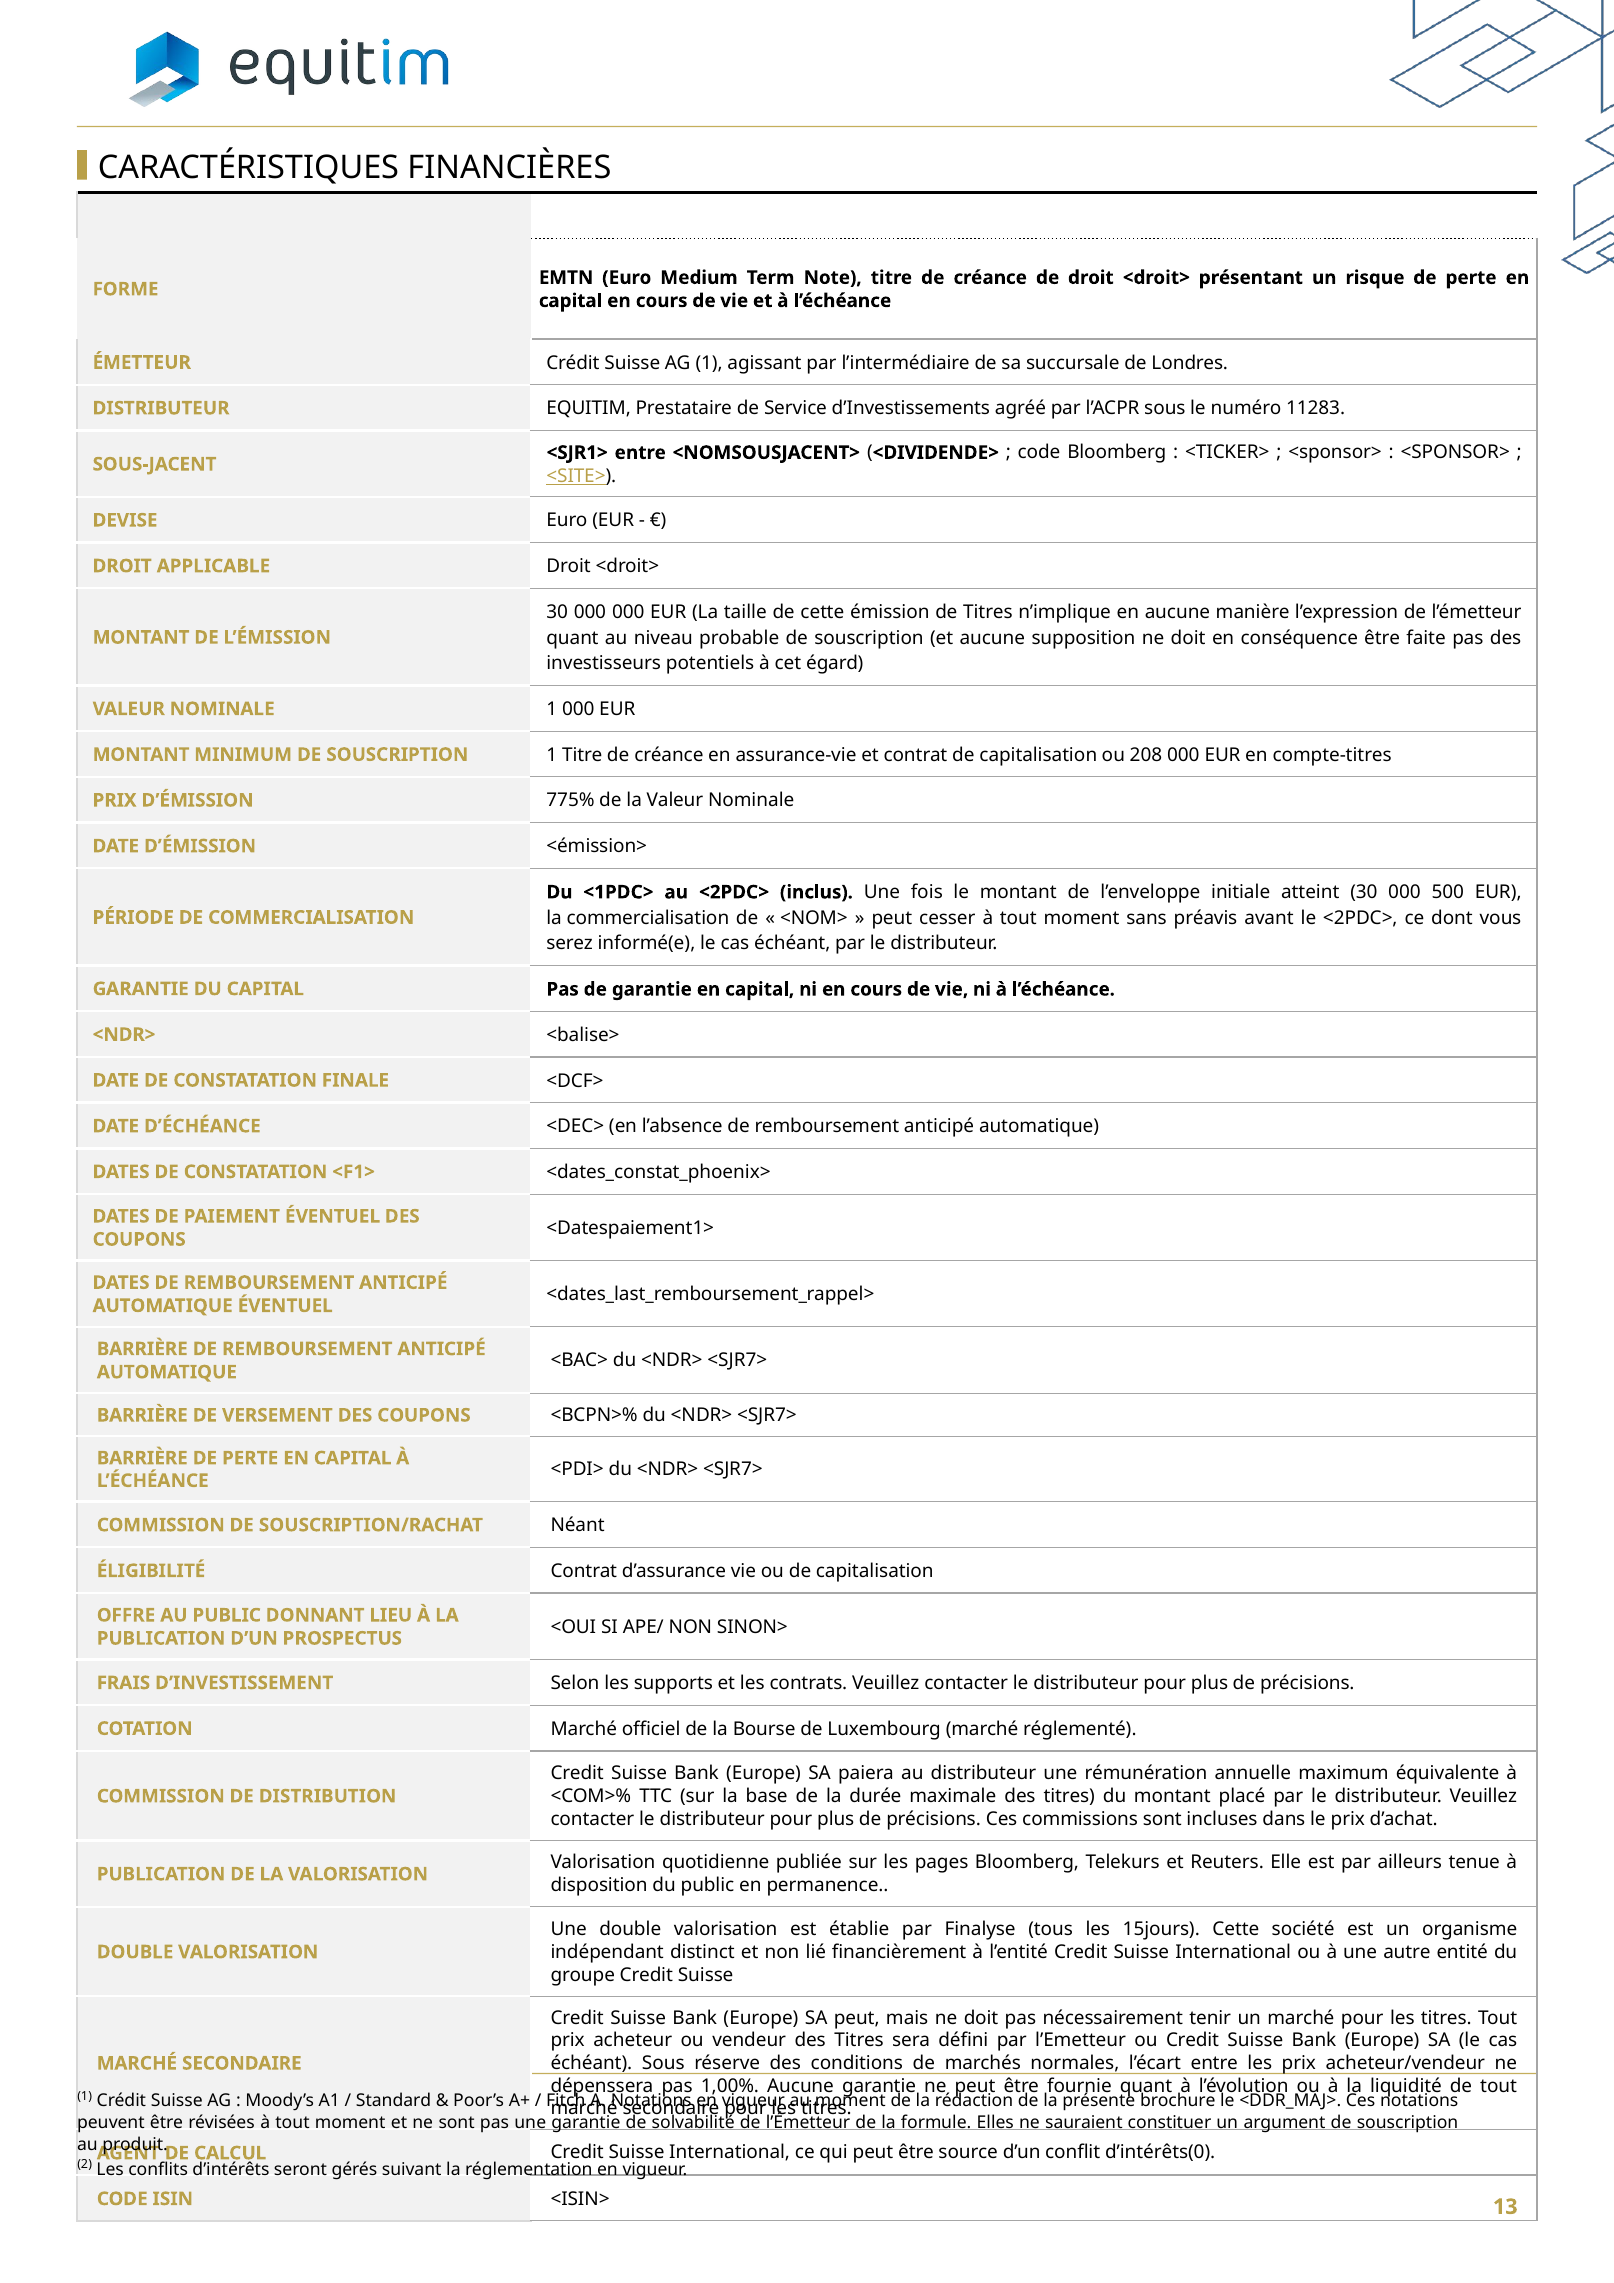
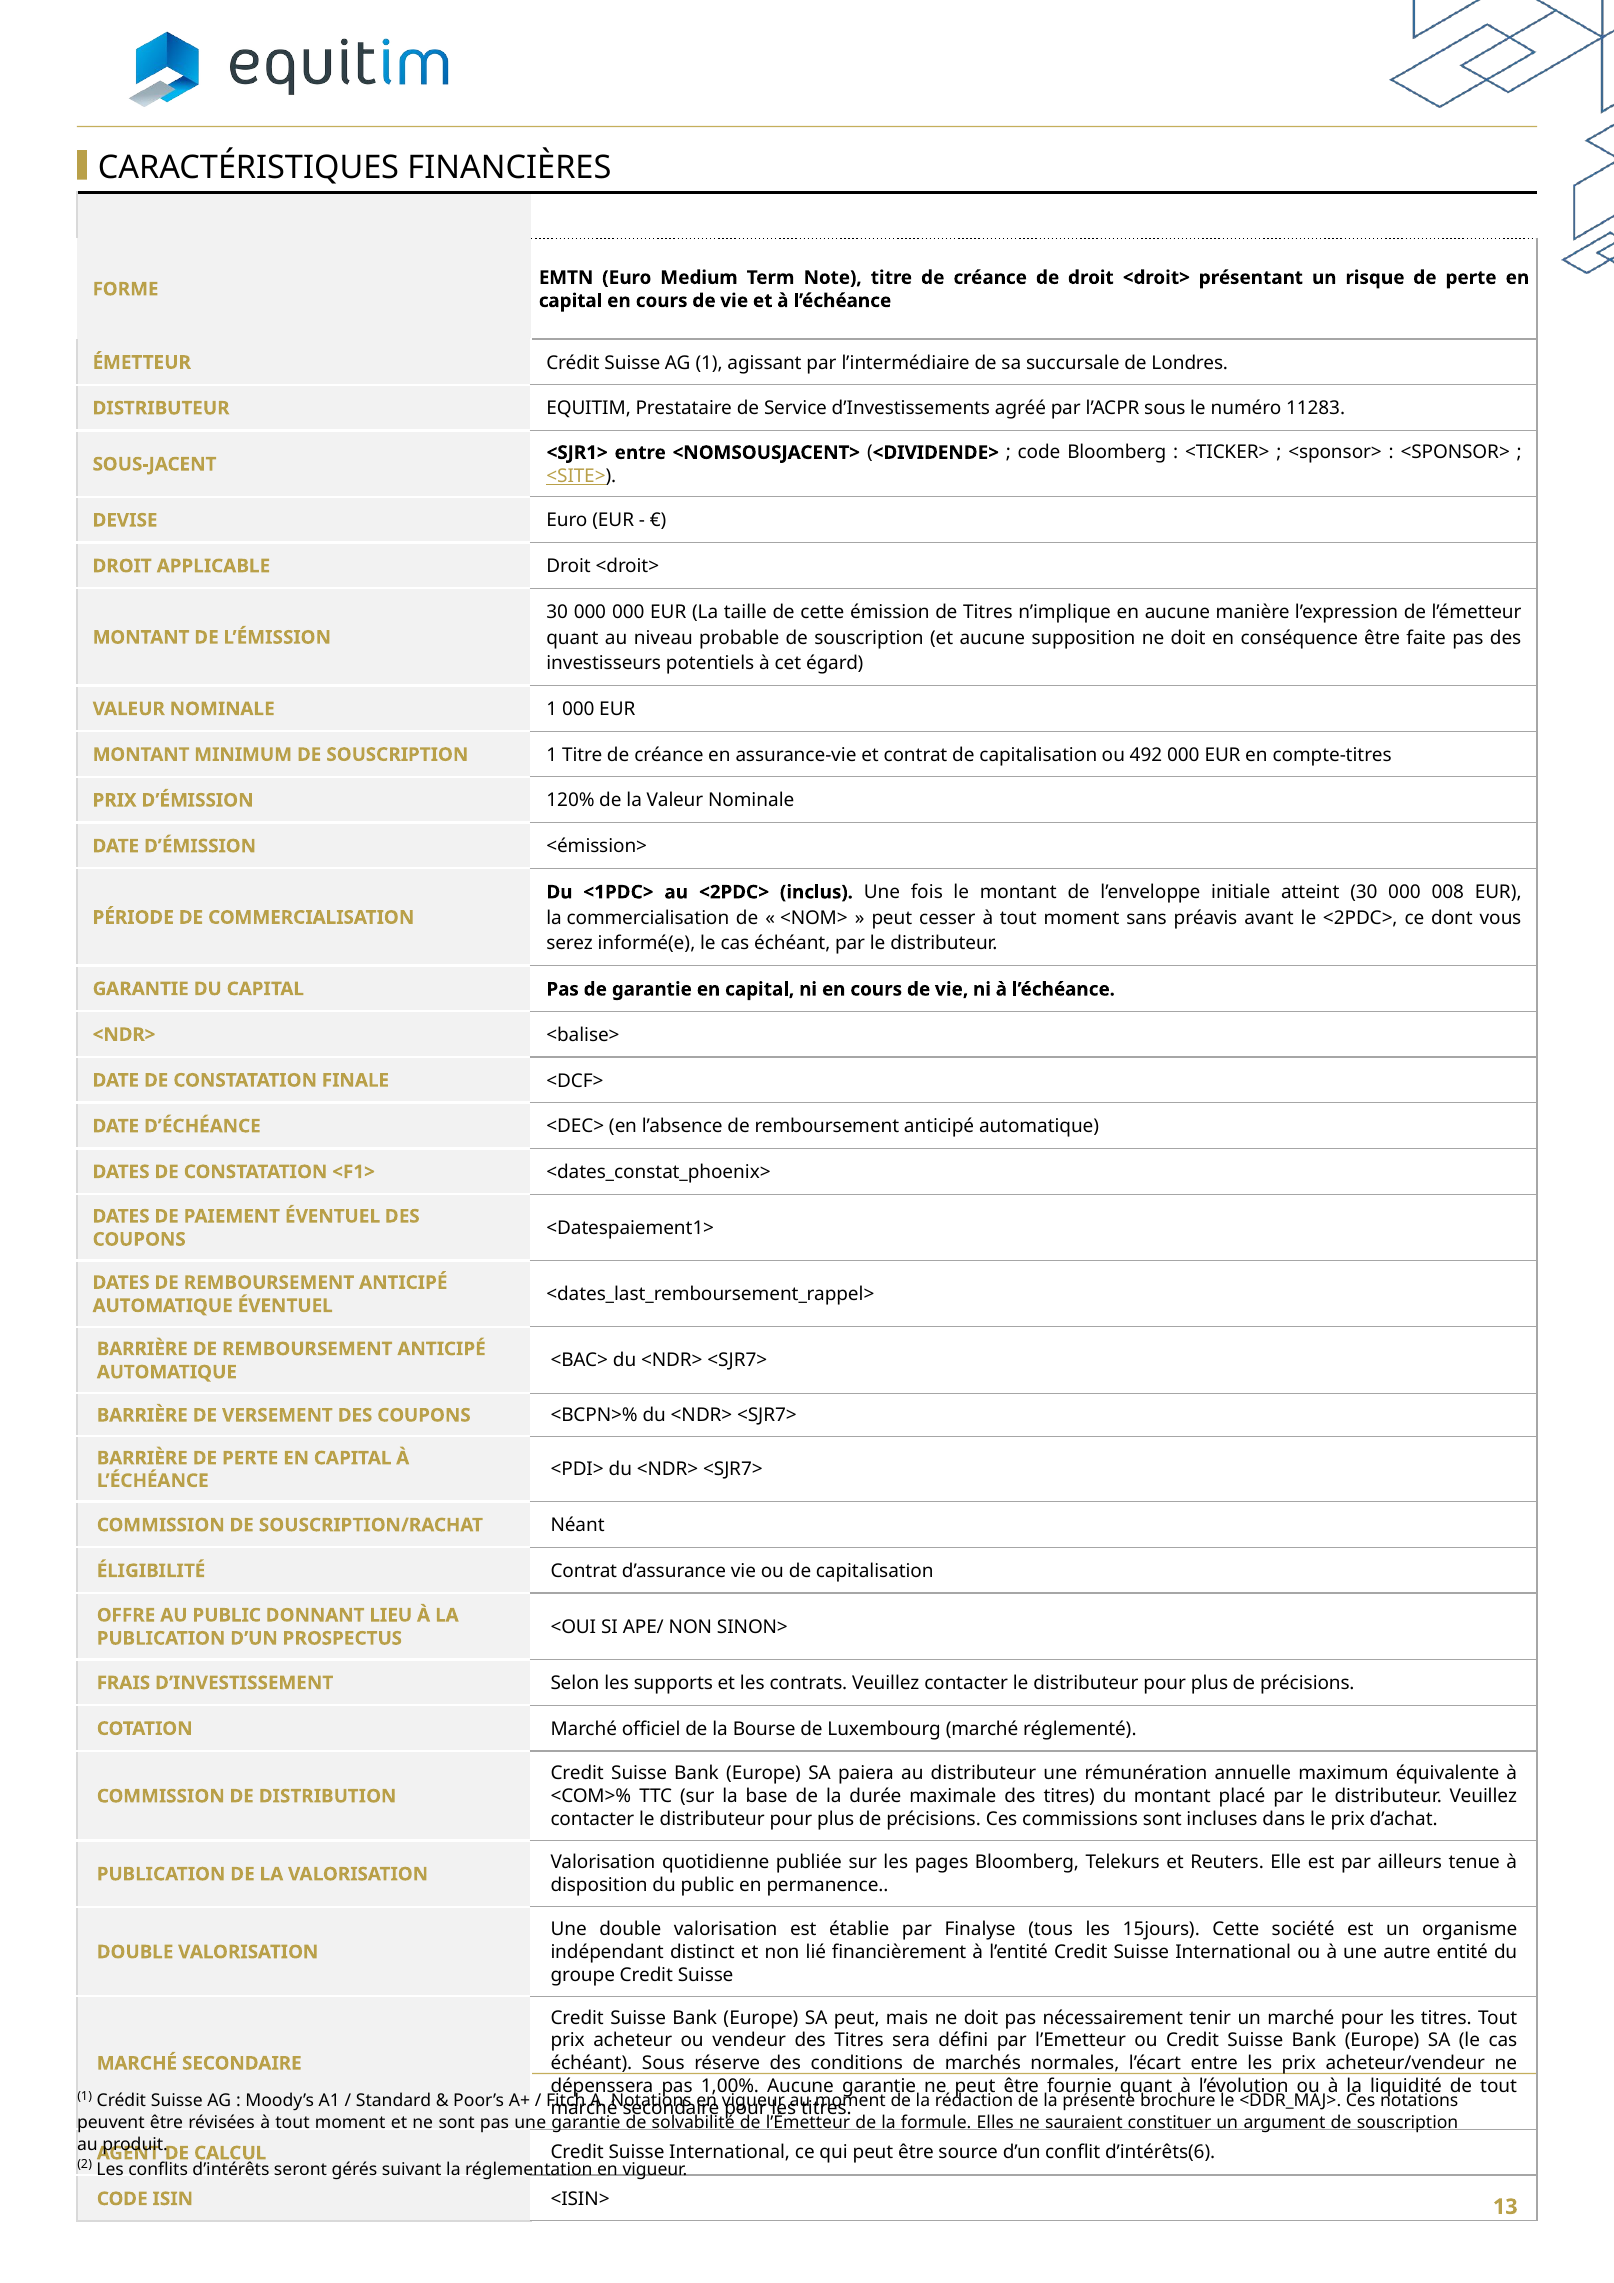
208: 208 -> 492
775%: 775% -> 120%
500: 500 -> 008
d’intérêts(0: d’intérêts(0 -> d’intérêts(6
